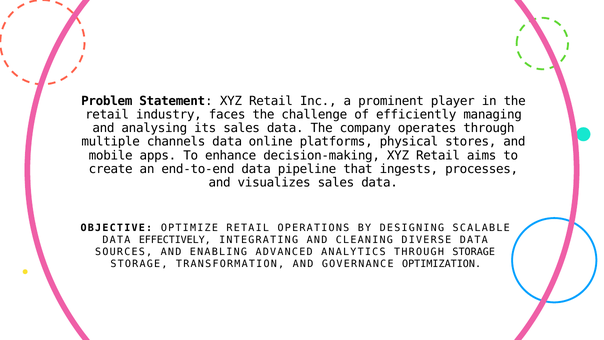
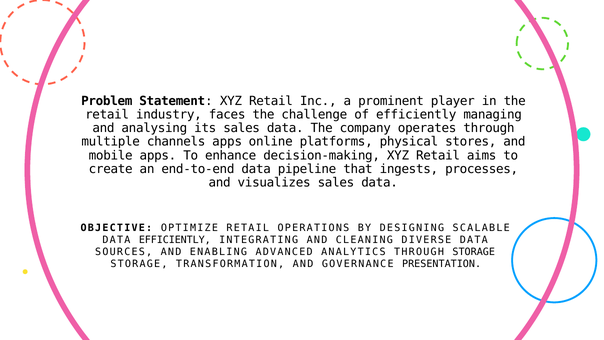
channels data: data -> apps
DATA EFFECTIVELY: EFFECTIVELY -> EFFICIENTLY
OPTIMIZATION: OPTIMIZATION -> PRESENTATION
